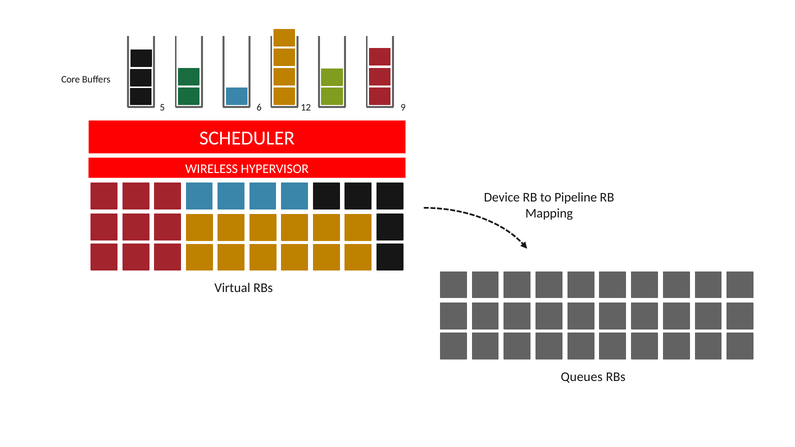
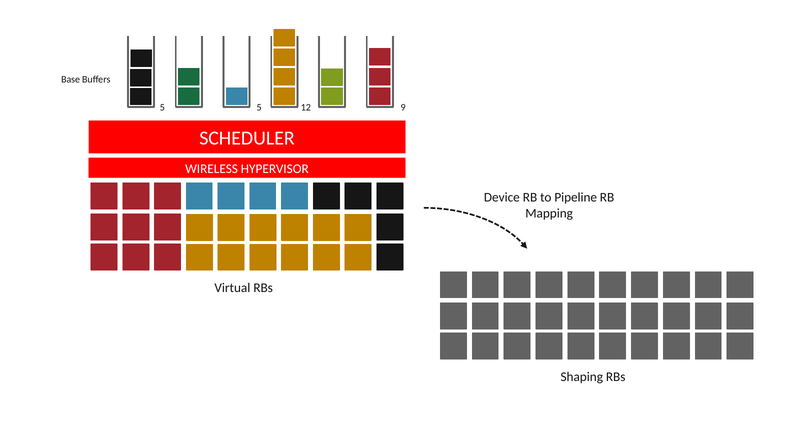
Core: Core -> Base
5 6: 6 -> 5
Queues: Queues -> Shaping
